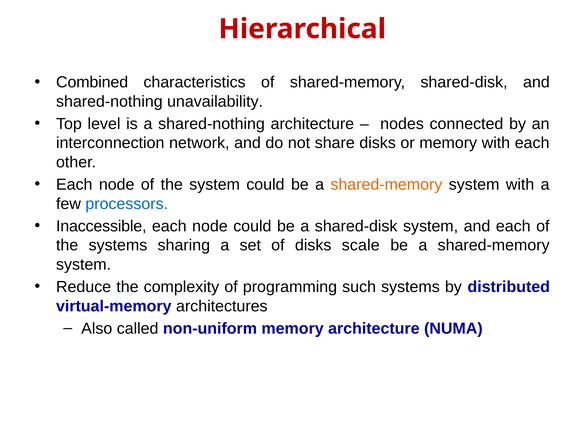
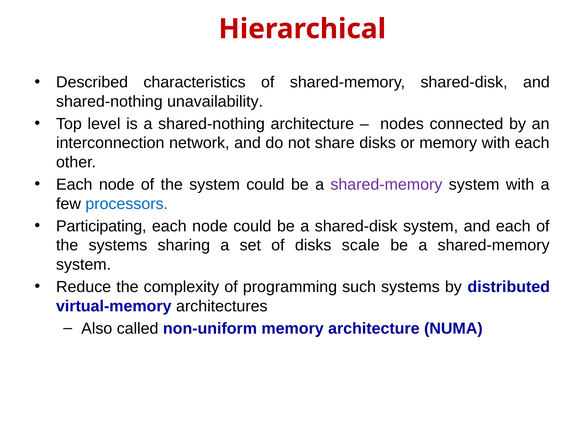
Combined: Combined -> Described
shared-memory at (386, 185) colour: orange -> purple
Inaccessible: Inaccessible -> Participating
